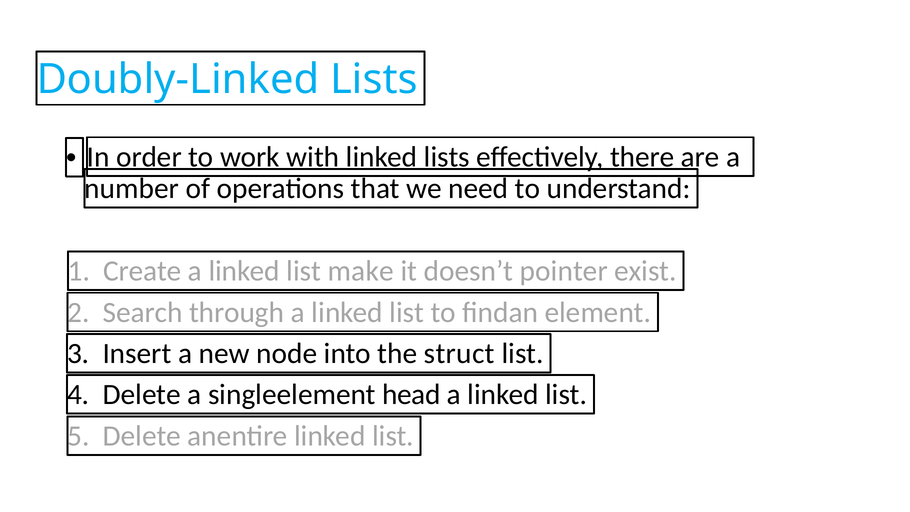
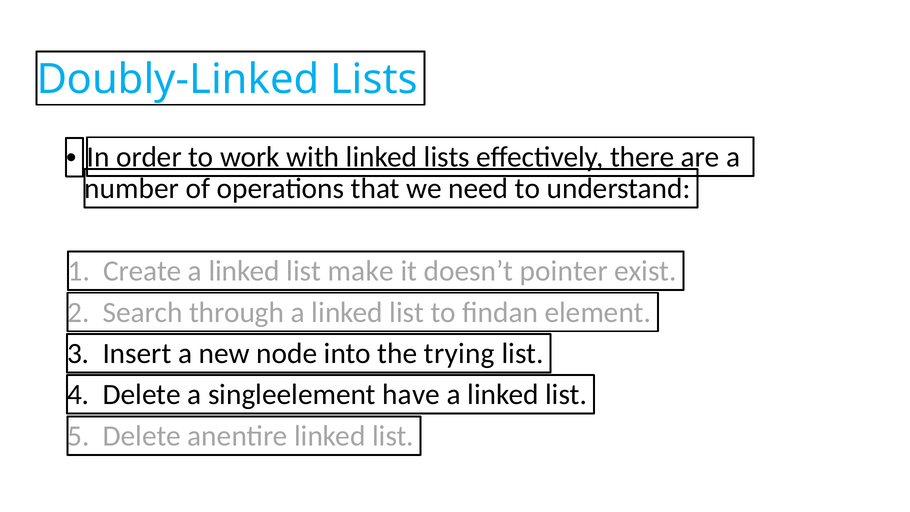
struct: struct -> trying
head: head -> have
